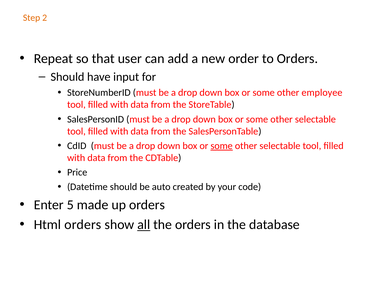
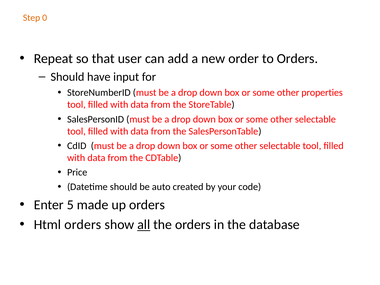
2: 2 -> 0
employee: employee -> properties
some at (222, 146) underline: present -> none
